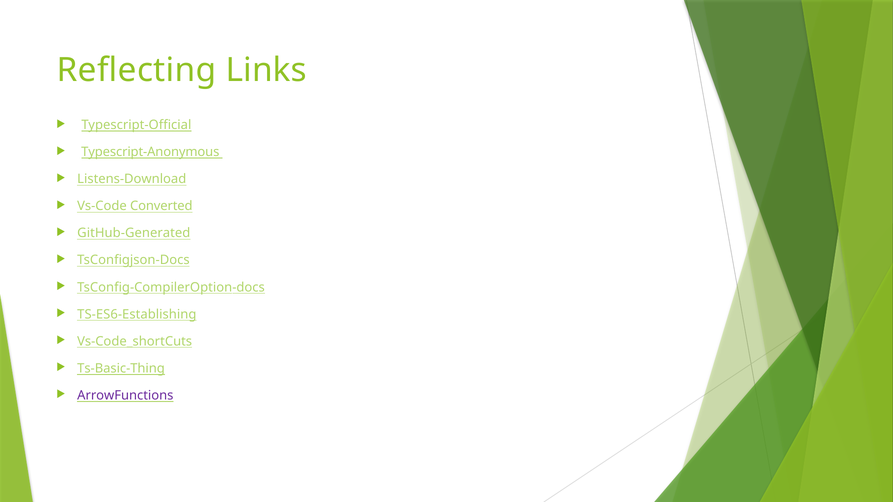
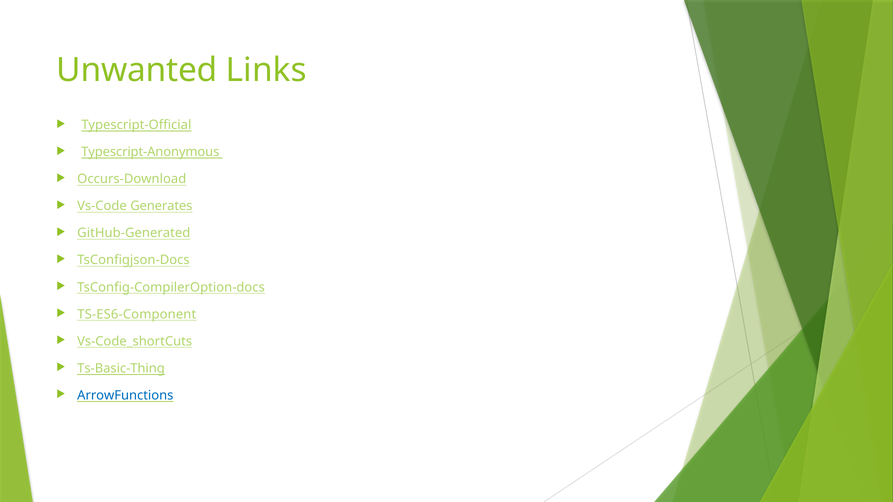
Reflecting: Reflecting -> Unwanted
Listens-Download: Listens-Download -> Occurs-Download
Converted: Converted -> Generates
TS-ES6-Establishing: TS-ES6-Establishing -> TS-ES6-Component
ArrowFunctions colour: purple -> blue
